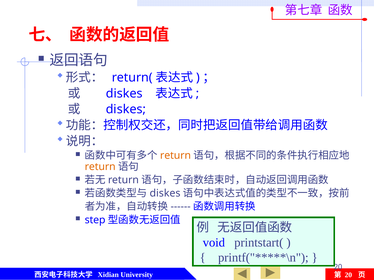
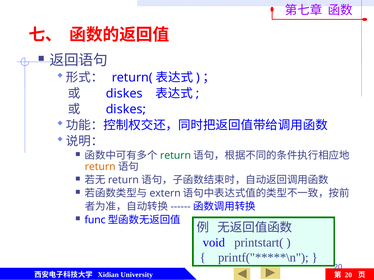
return at (175, 156) colour: orange -> green
diskes at (165, 194): diskes -> extern
step: step -> func
